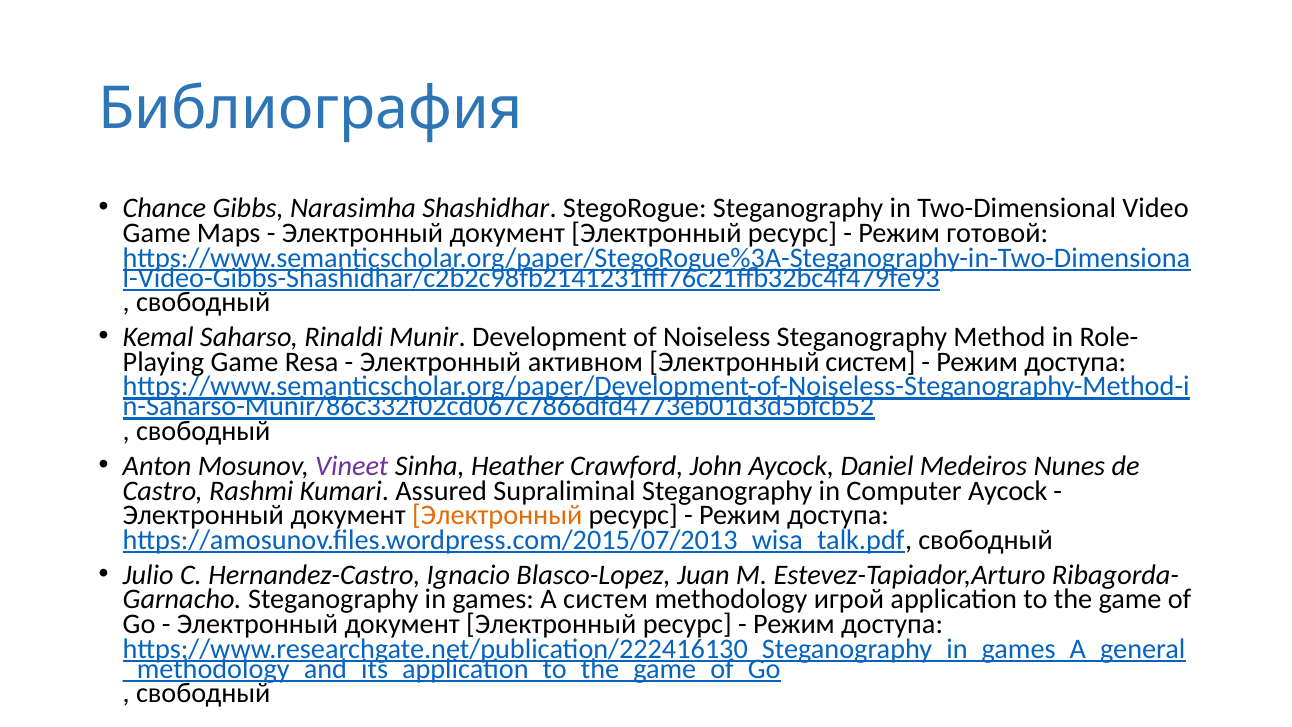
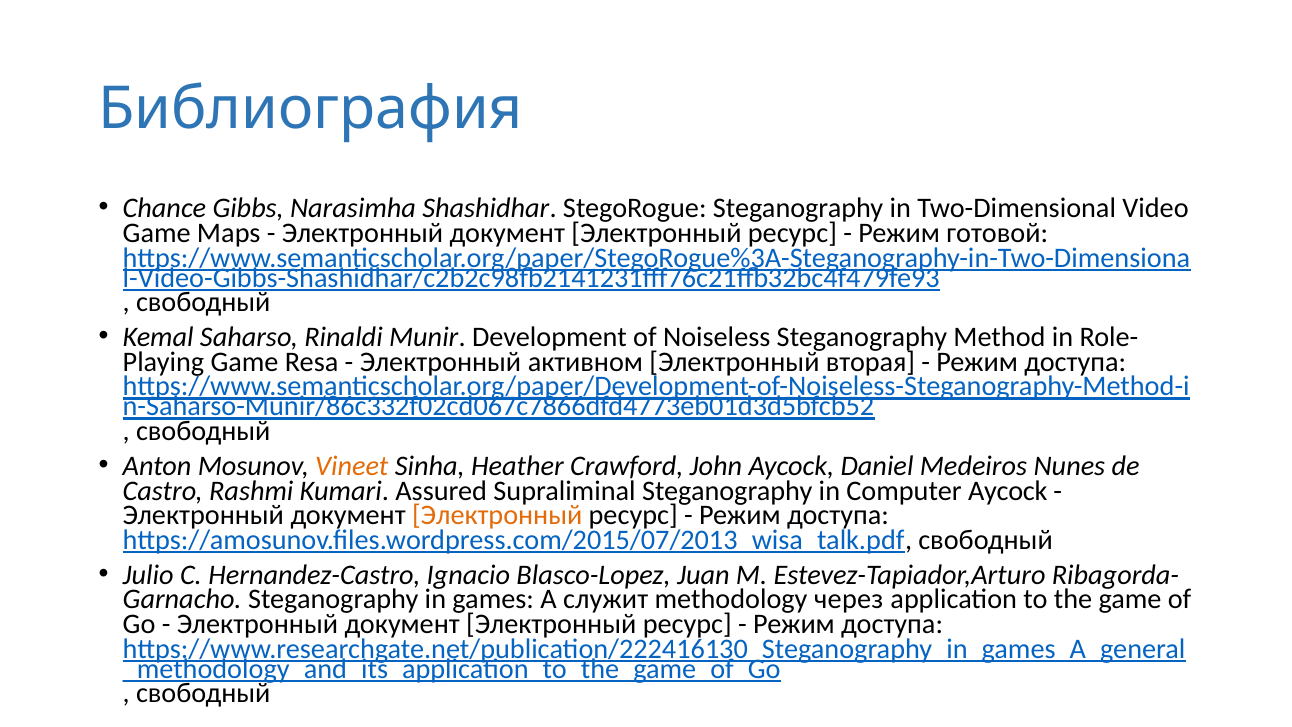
Электронный систем: систем -> вторая
Vineet colour: purple -> orange
A систем: систем -> служит
игрой: игрой -> через
